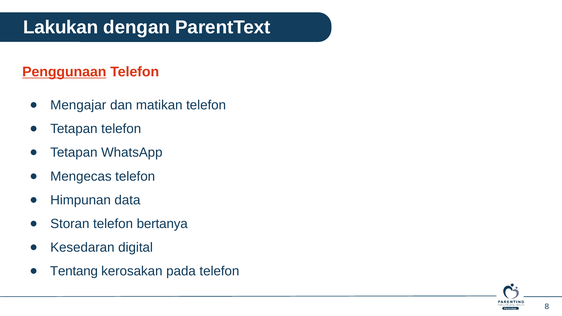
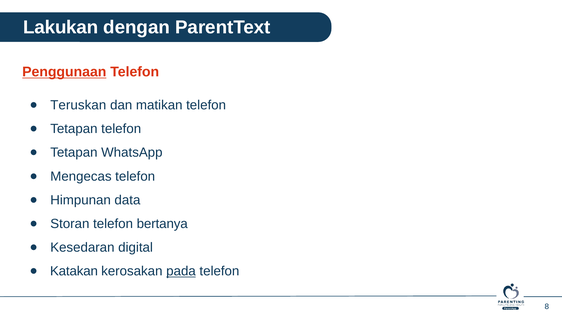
Mengajar: Mengajar -> Teruskan
Tentang: Tentang -> Katakan
pada underline: none -> present
